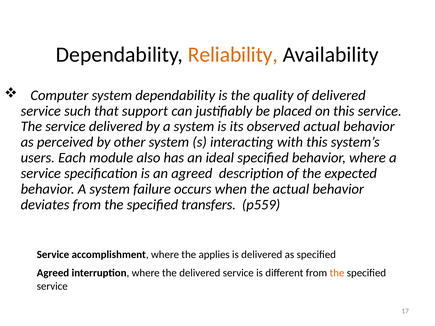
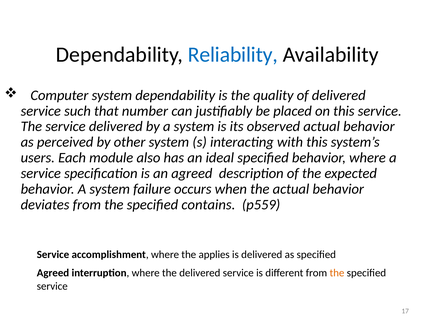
Reliability colour: orange -> blue
support: support -> number
transfers: transfers -> contains
